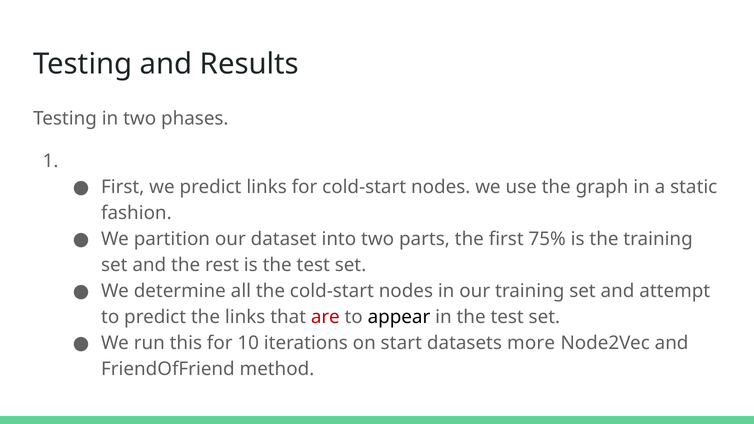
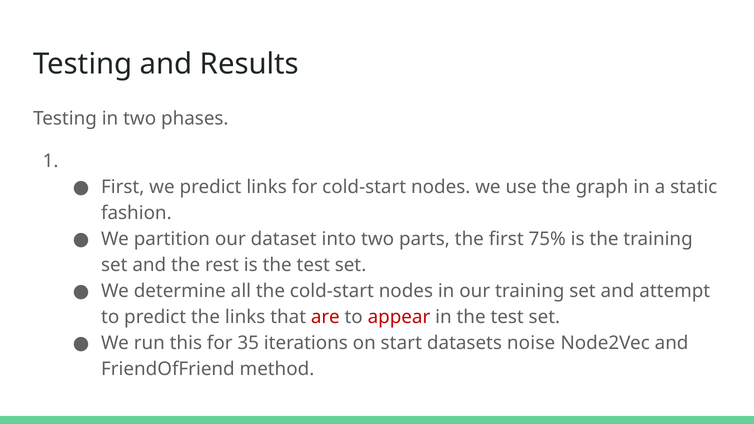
appear colour: black -> red
10: 10 -> 35
more: more -> noise
